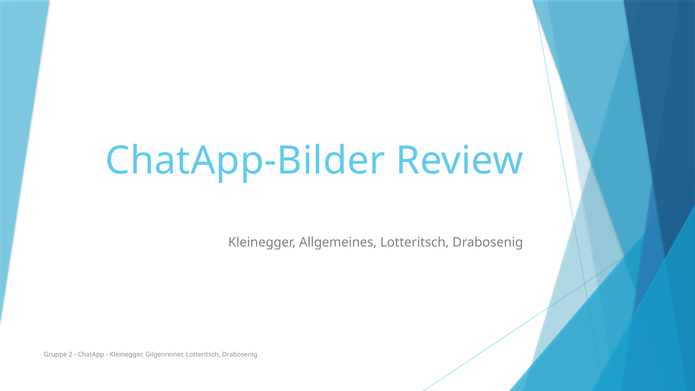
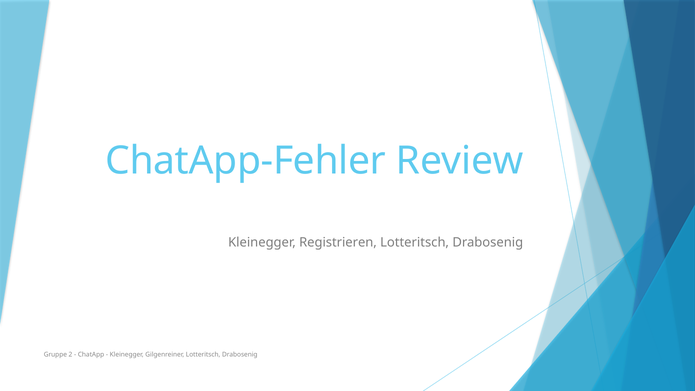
ChatApp-Bilder: ChatApp-Bilder -> ChatApp-Fehler
Allgemeines: Allgemeines -> Registrieren
